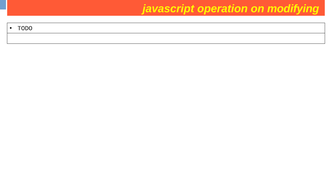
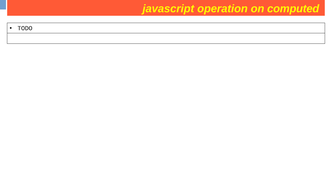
modifying: modifying -> computed
